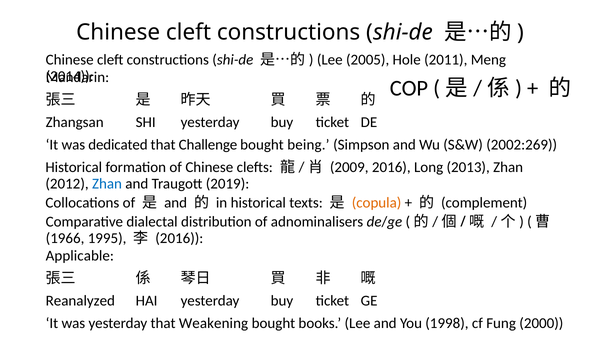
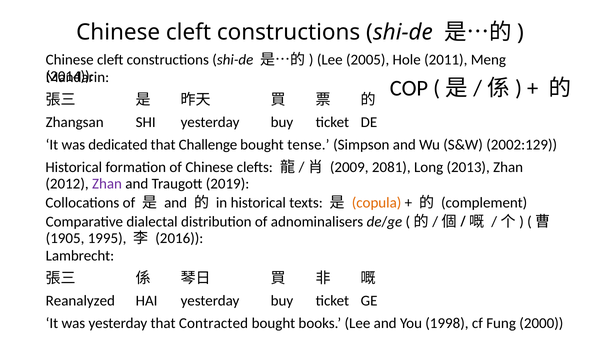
being: being -> tense
2002:269: 2002:269 -> 2002:129
2009 2016: 2016 -> 2081
Zhan at (107, 183) colour: blue -> purple
1966: 1966 -> 1905
Applicable: Applicable -> Lambrecht
Weakening: Weakening -> Contracted
